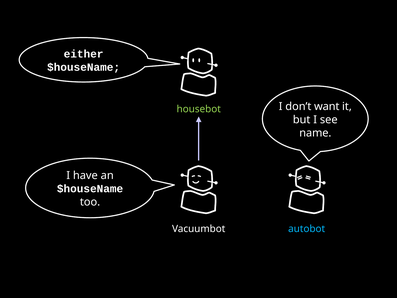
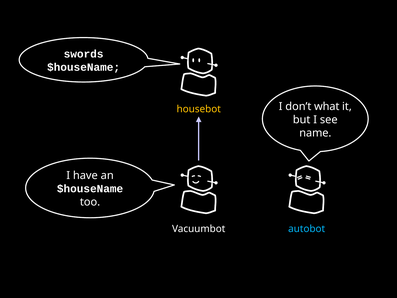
either: either -> swords
want: want -> what
housebot colour: light green -> yellow
